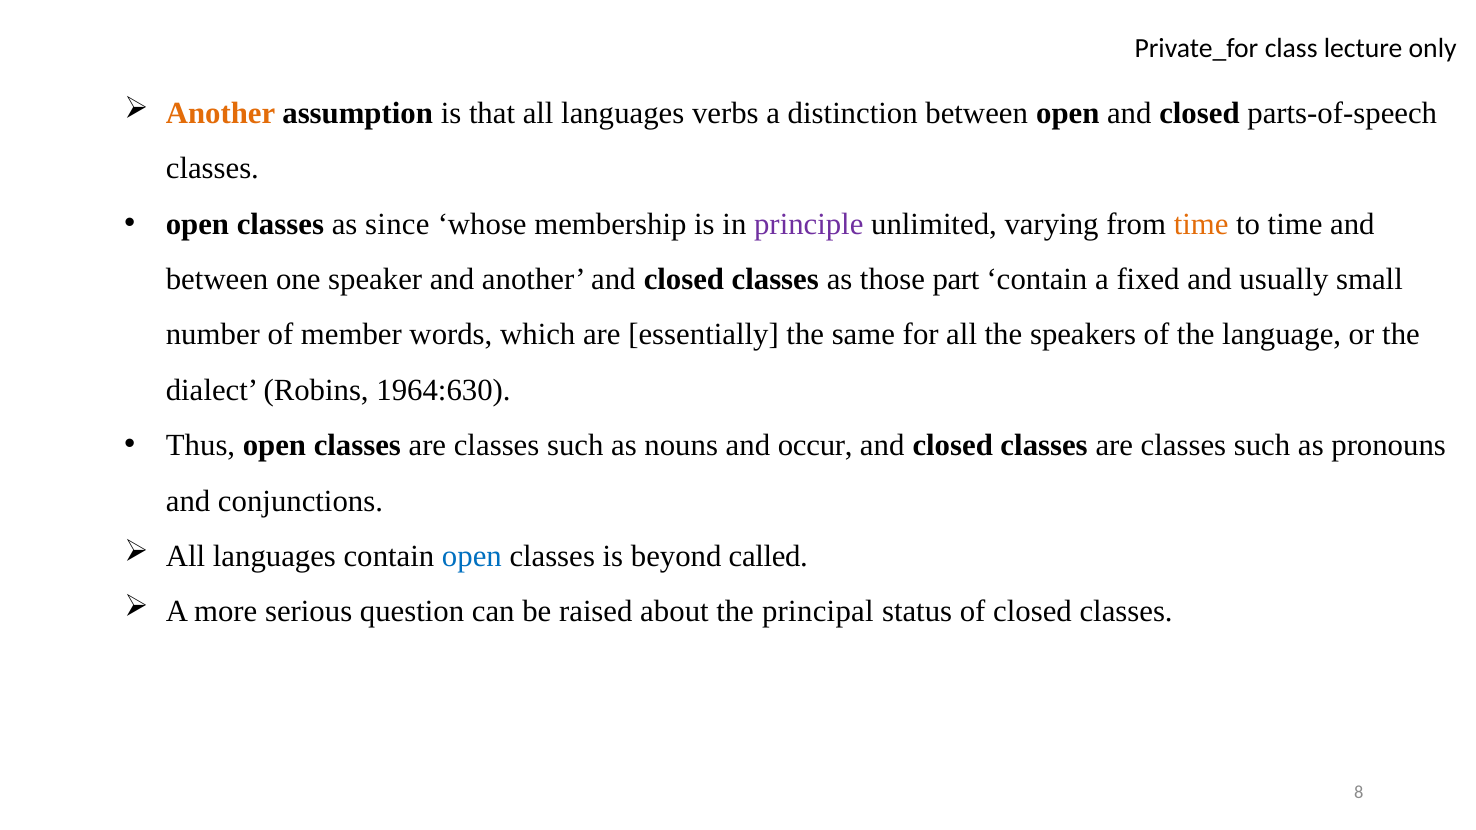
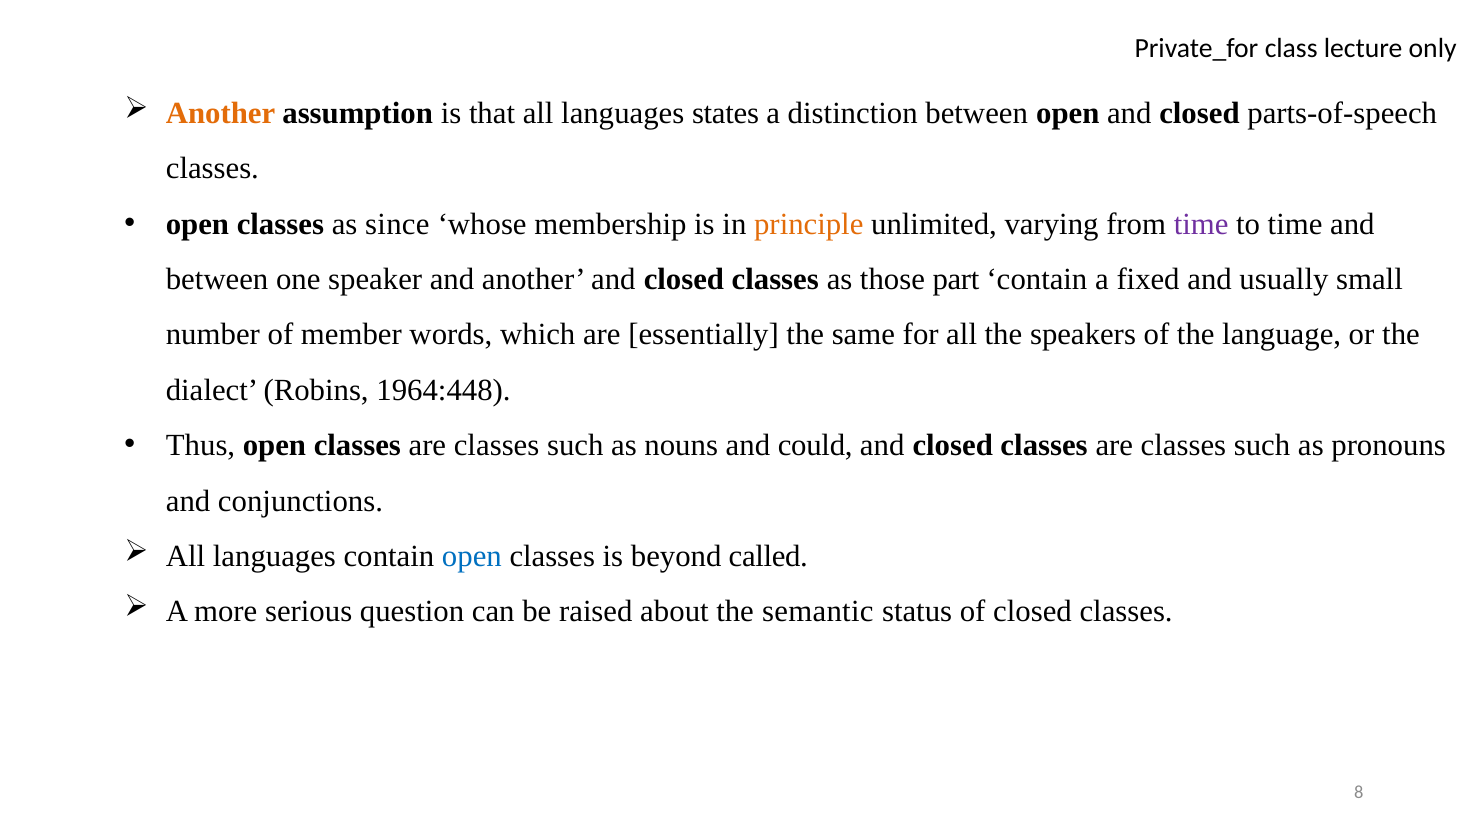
verbs: verbs -> states
principle colour: purple -> orange
time at (1201, 224) colour: orange -> purple
1964:630: 1964:630 -> 1964:448
occur: occur -> could
principal: principal -> semantic
